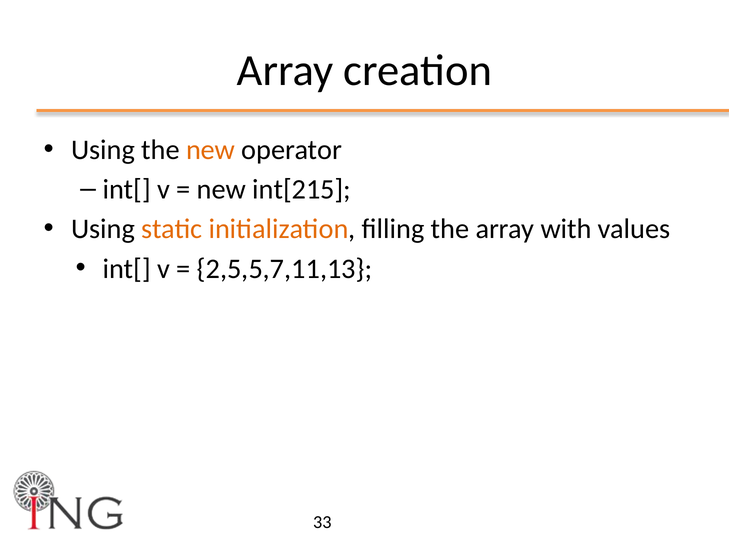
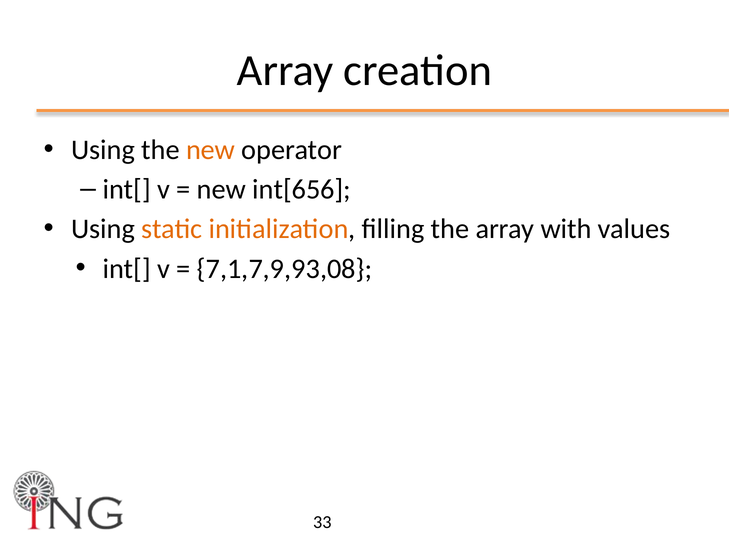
int[215: int[215 -> int[656
2,5,5,7,11,13: 2,5,5,7,11,13 -> 7,1,7,9,93,08
